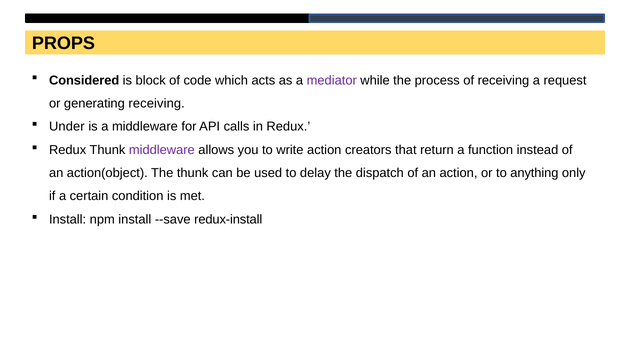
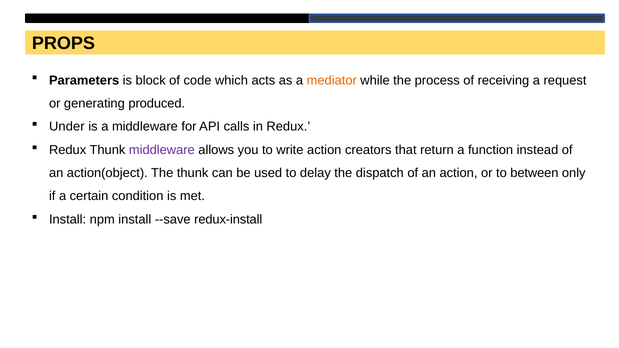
Considered: Considered -> Parameters
mediator colour: purple -> orange
generating receiving: receiving -> produced
anything: anything -> between
